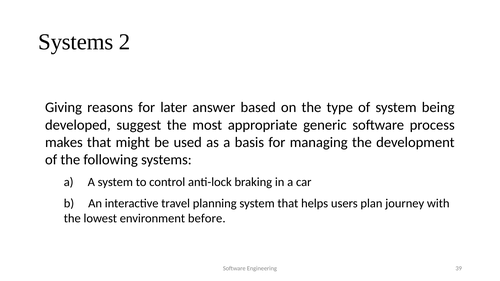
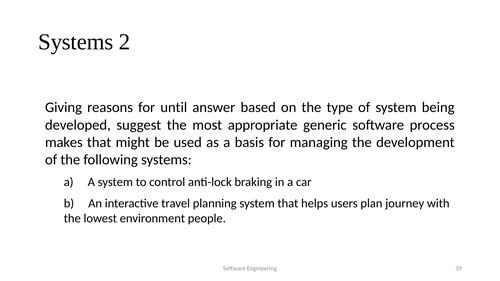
later: later -> until
before: before -> people
